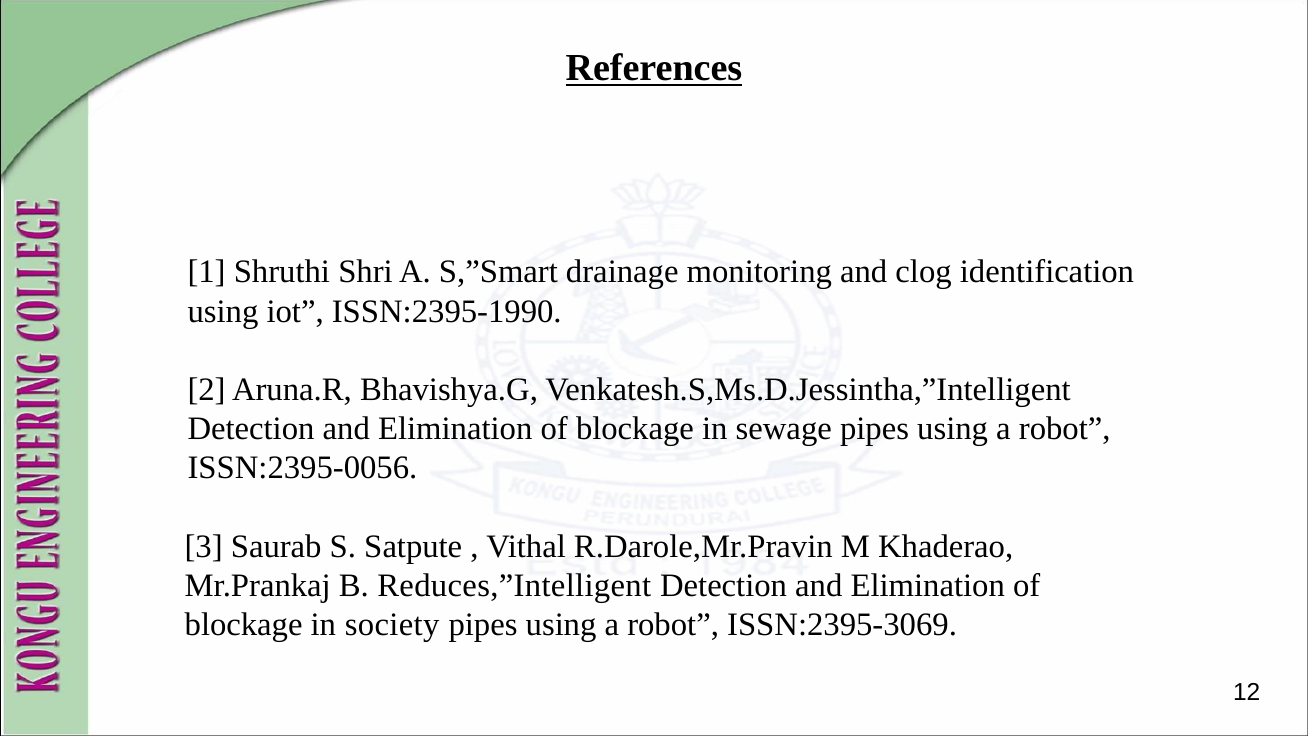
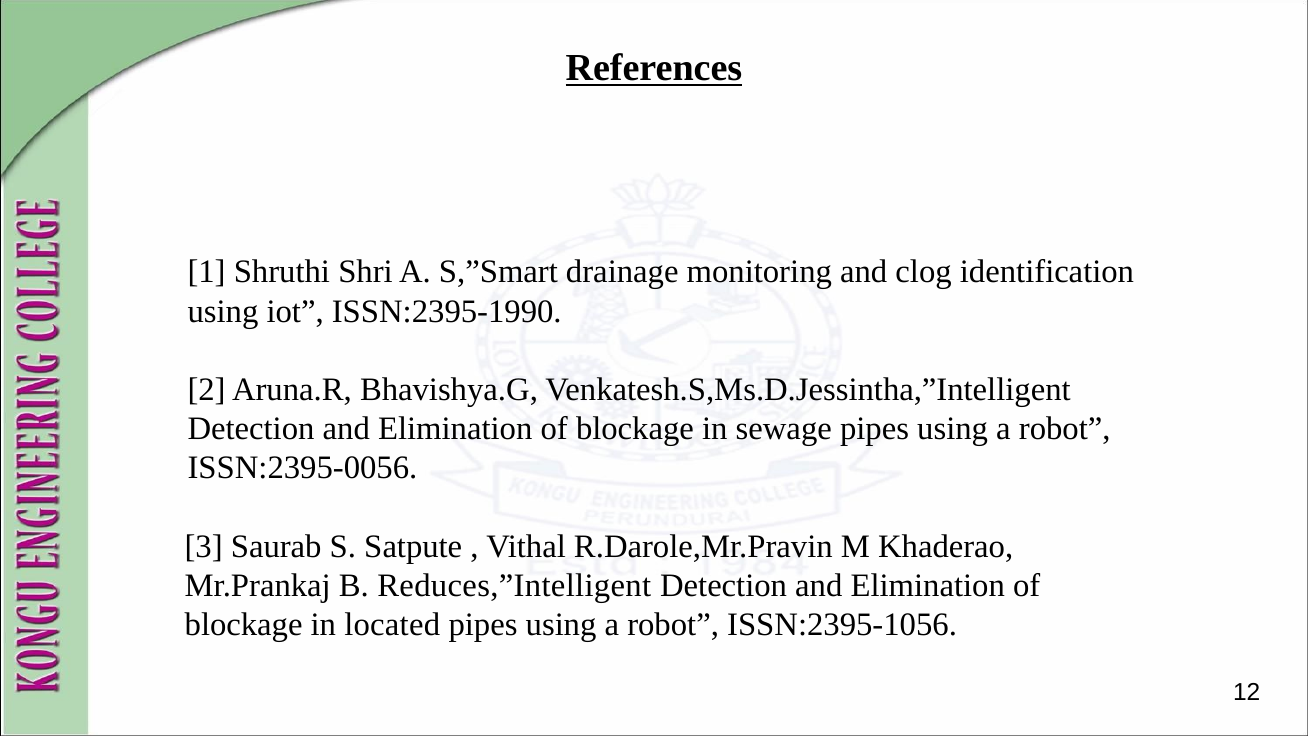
society: society -> located
ISSN:2395-3069: ISSN:2395-3069 -> ISSN:2395-1056
